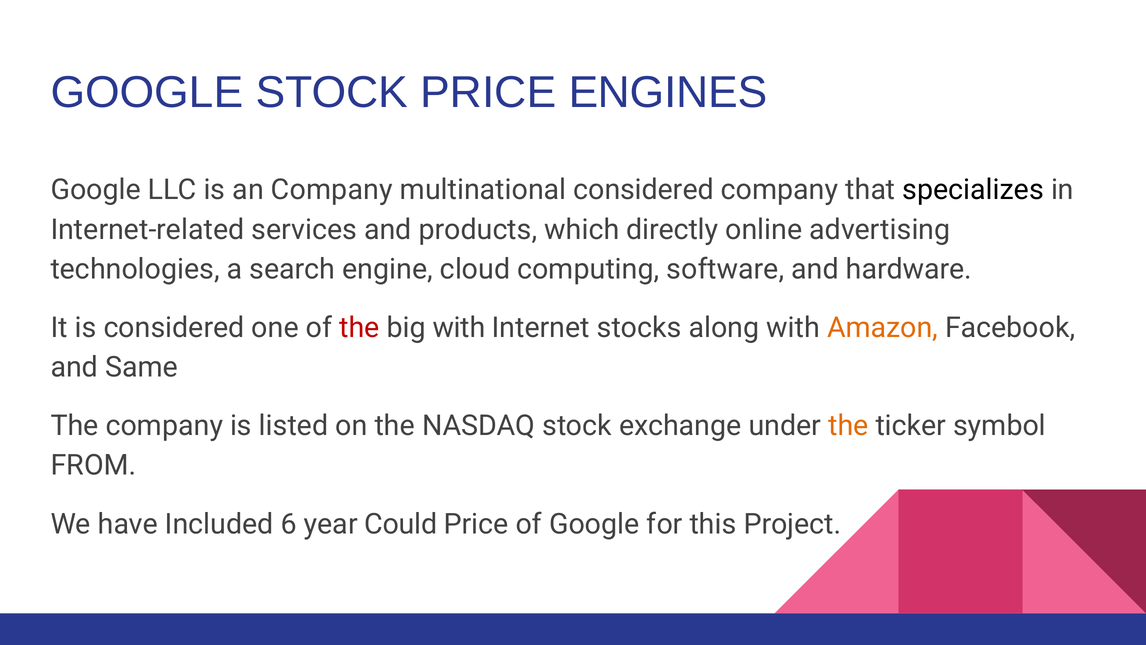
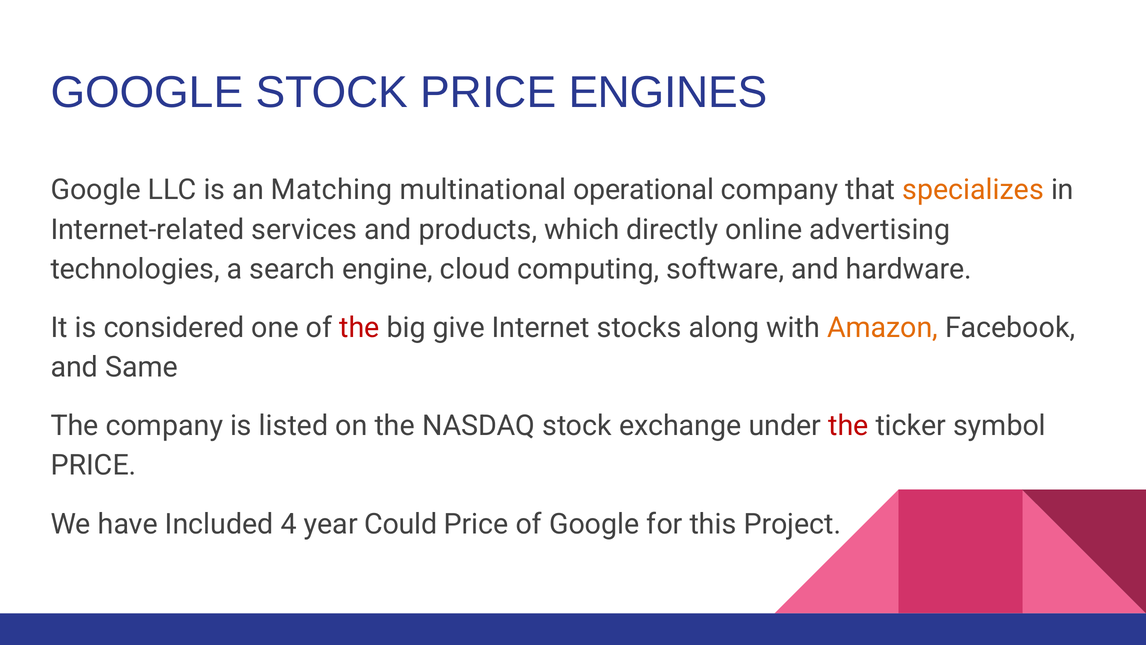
an Company: Company -> Matching
multinational considered: considered -> operational
specializes colour: black -> orange
big with: with -> give
the at (848, 426) colour: orange -> red
FROM at (93, 465): FROM -> PRICE
6: 6 -> 4
